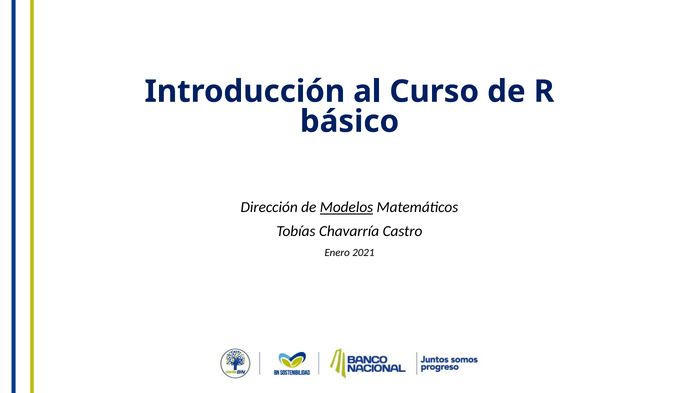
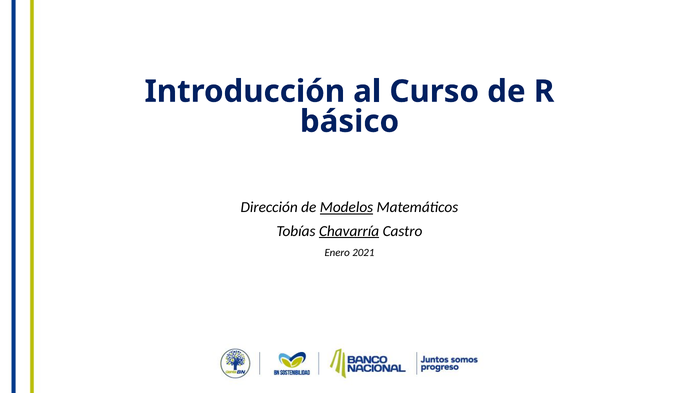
Chavarría underline: none -> present
